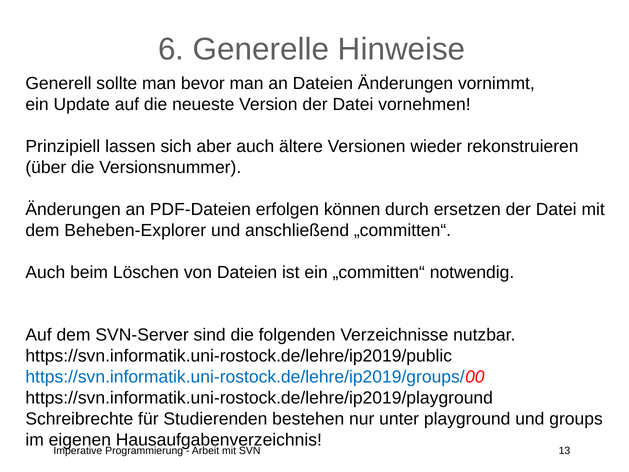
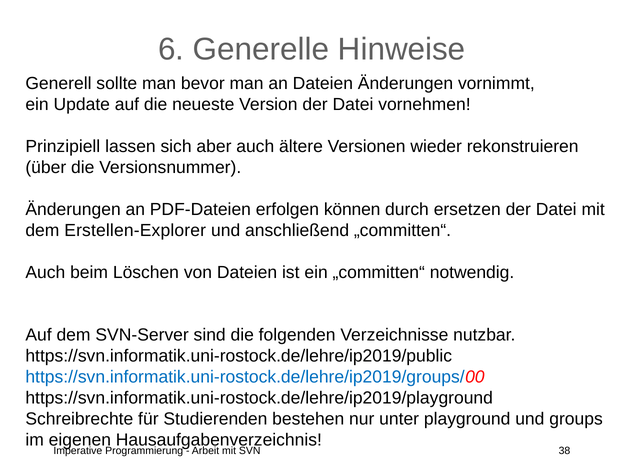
Beheben-Explorer: Beheben-Explorer -> Erstellen-Explorer
13: 13 -> 38
